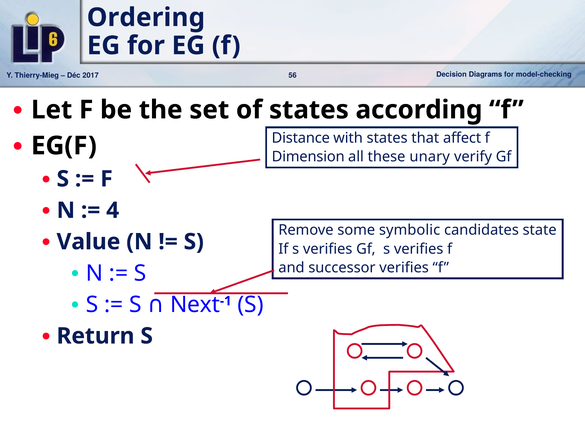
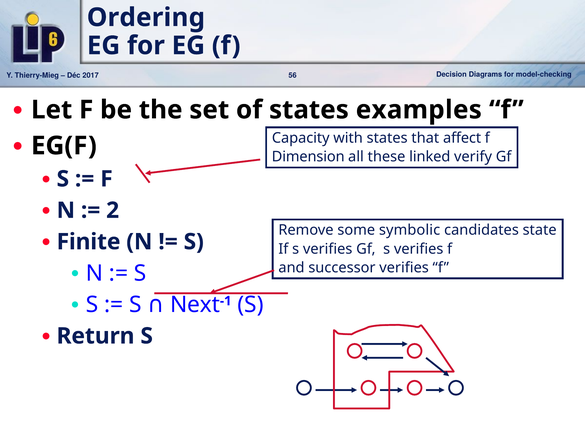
according: according -> examples
Distance: Distance -> Capacity
unary: unary -> linked
4: 4 -> 2
Value: Value -> Finite
